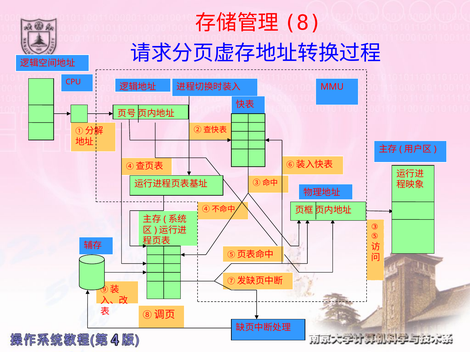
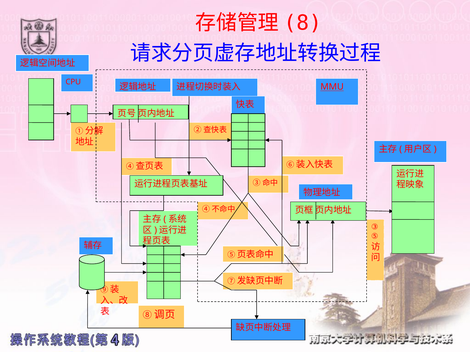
MMU underline: none -> present
